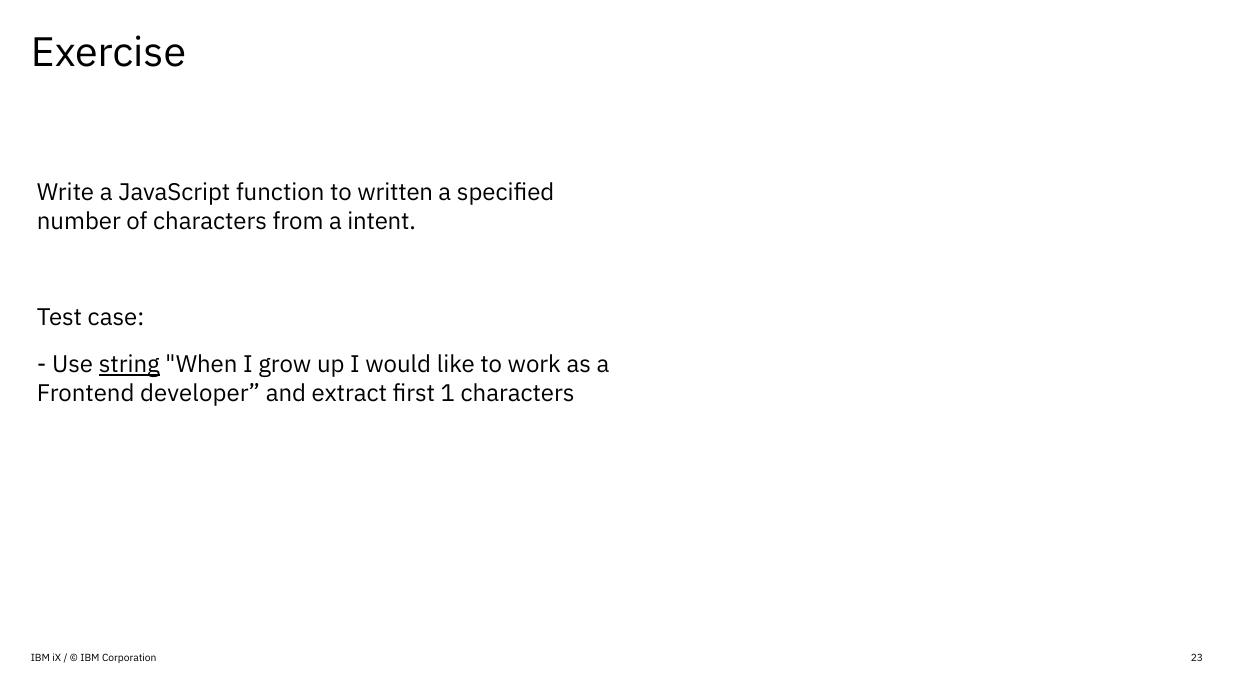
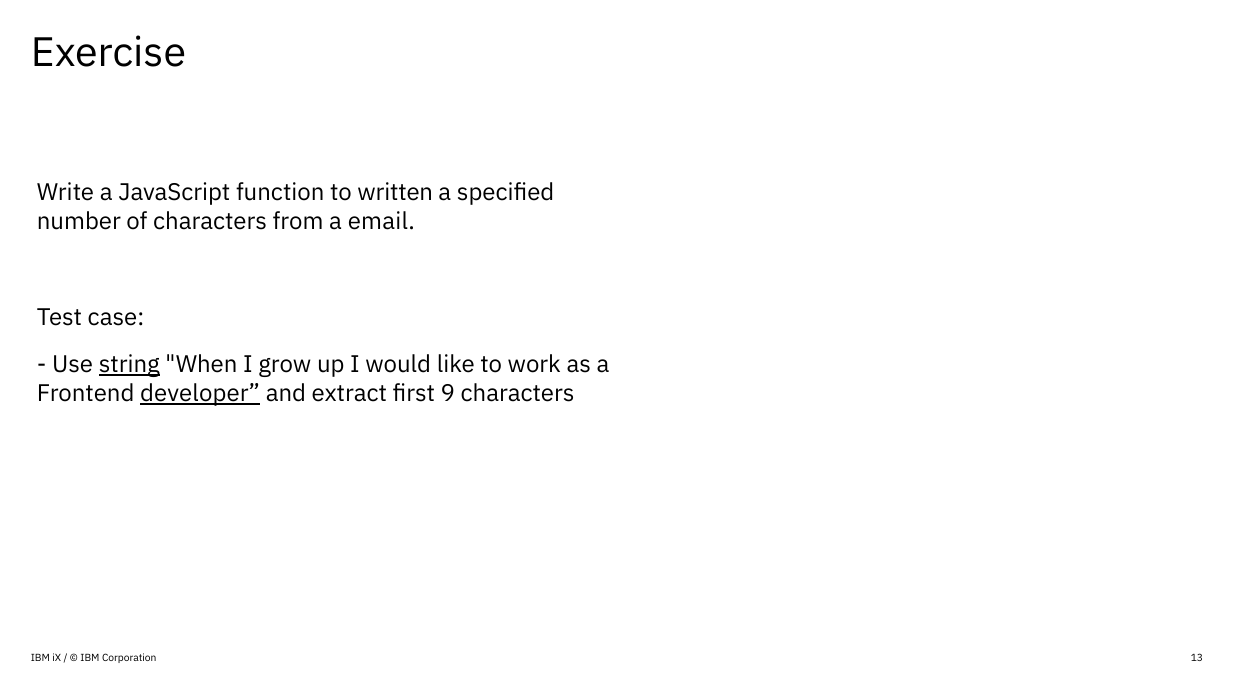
intent: intent -> email
developer underline: none -> present
1: 1 -> 9
23: 23 -> 13
